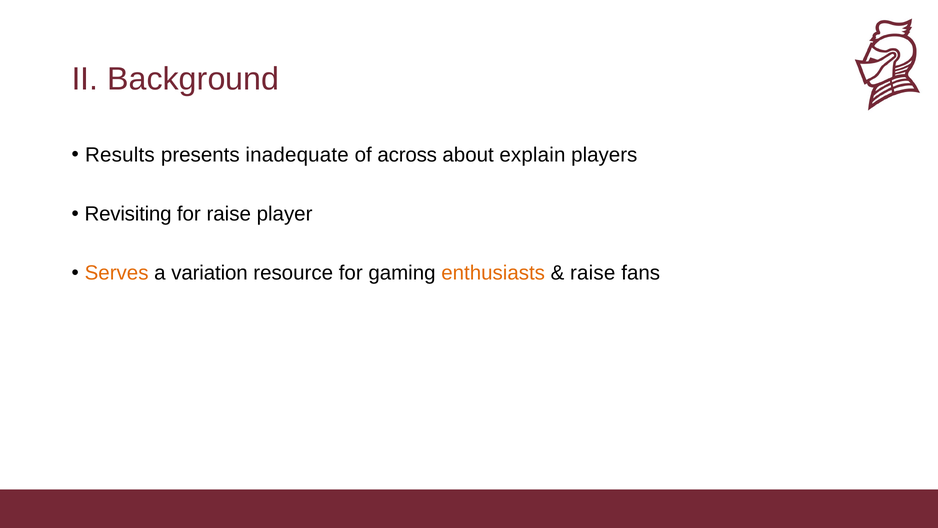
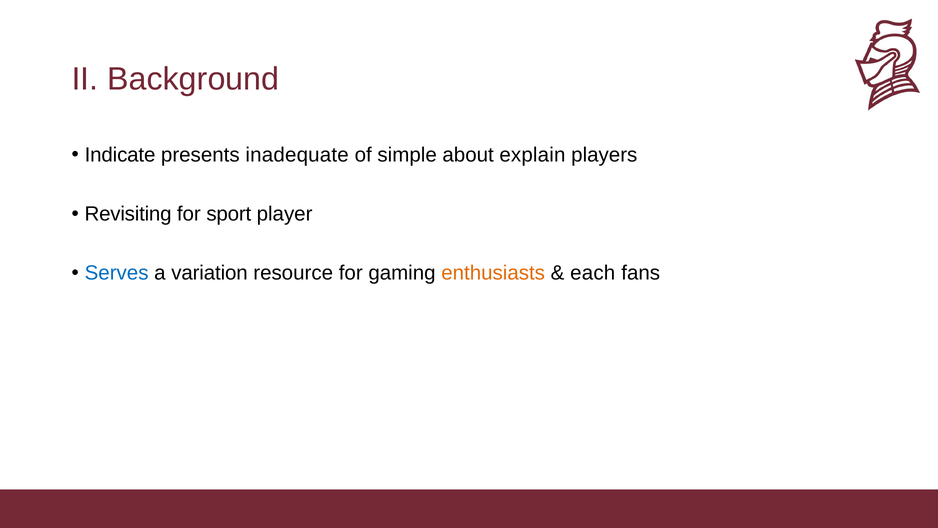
Results: Results -> Indicate
across: across -> simple
for raise: raise -> sport
Serves colour: orange -> blue
raise at (593, 273): raise -> each
